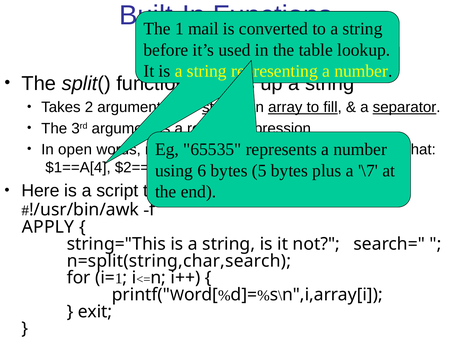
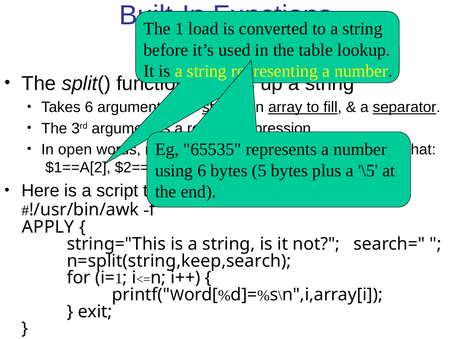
mail: mail -> load
Takes 2: 2 -> 6
$1==A[4: $1==A[4 -> $1==A[2
\7: \7 -> \5
n=split(string,char,search: n=split(string,char,search -> n=split(string,keep,search
